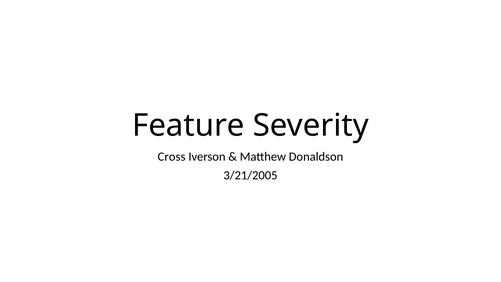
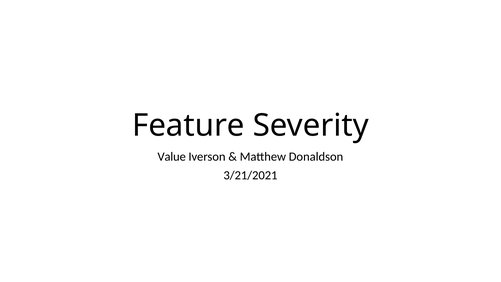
Cross: Cross -> Value
3/21/2005: 3/21/2005 -> 3/21/2021
